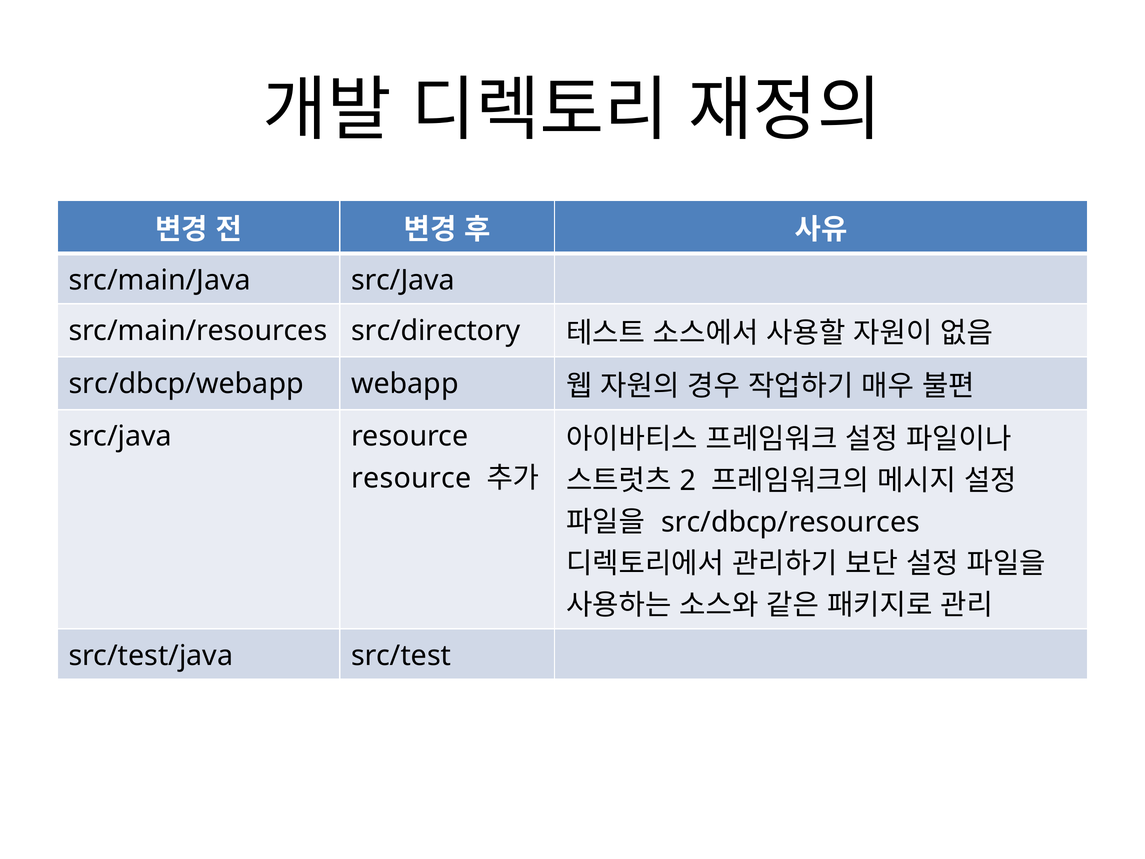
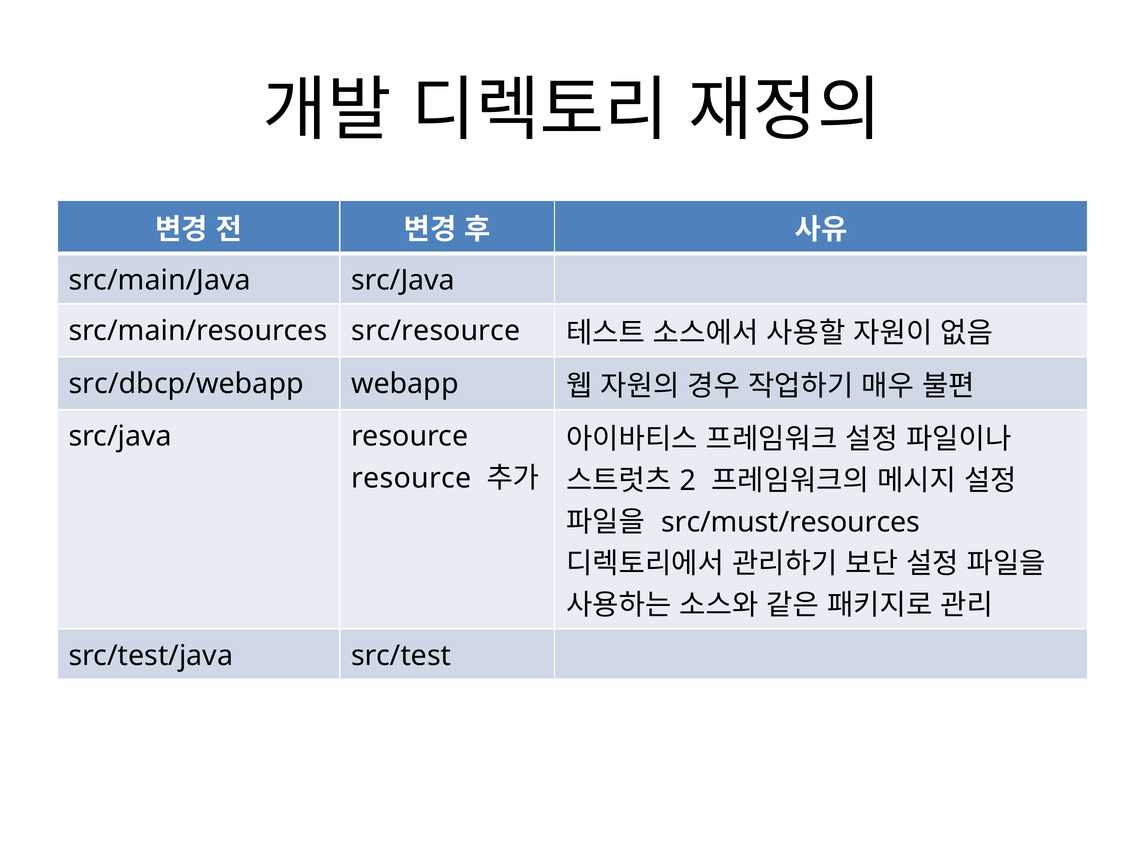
src/directory: src/directory -> src/resource
src/dbcp/resources: src/dbcp/resources -> src/must/resources
